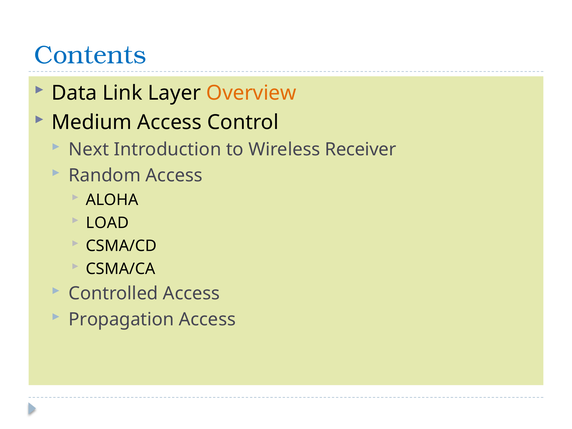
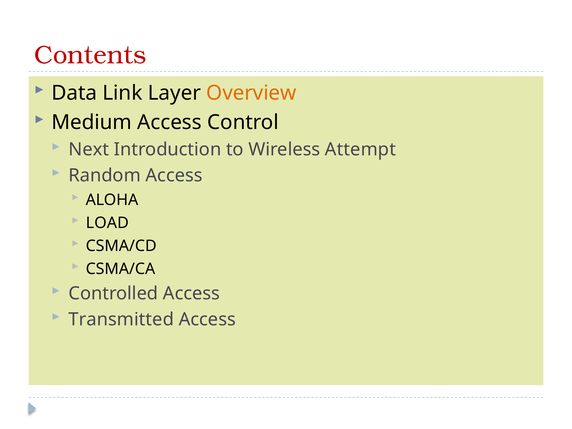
Contents colour: blue -> red
Receiver: Receiver -> Attempt
Propagation: Propagation -> Transmitted
